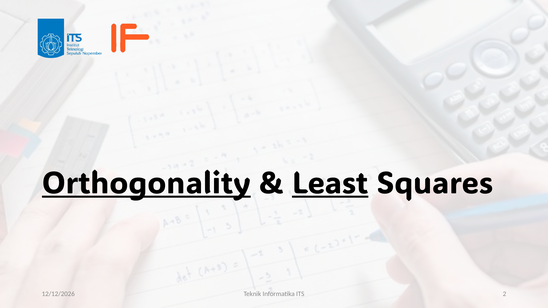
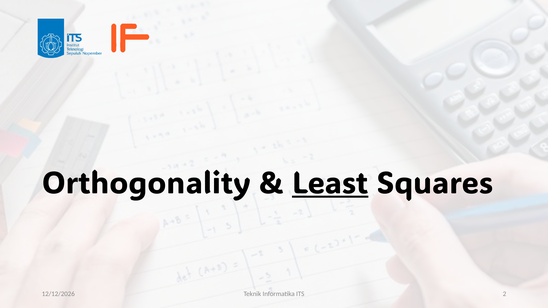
Orthogonality underline: present -> none
